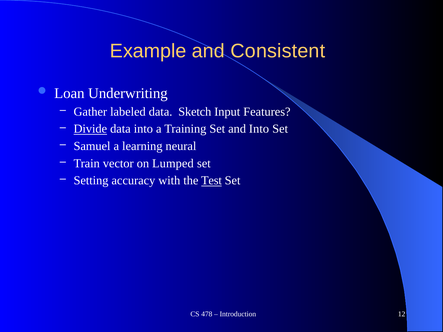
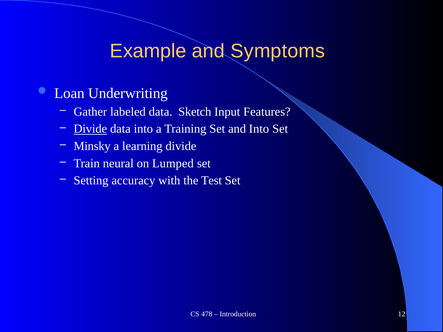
Consistent: Consistent -> Symptoms
Samuel: Samuel -> Minsky
learning neural: neural -> divide
vector: vector -> neural
Test underline: present -> none
